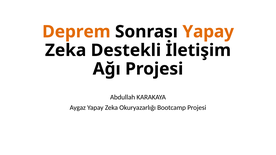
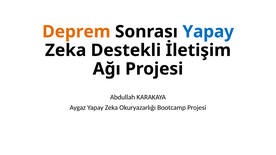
Yapay at (208, 32) colour: orange -> blue
